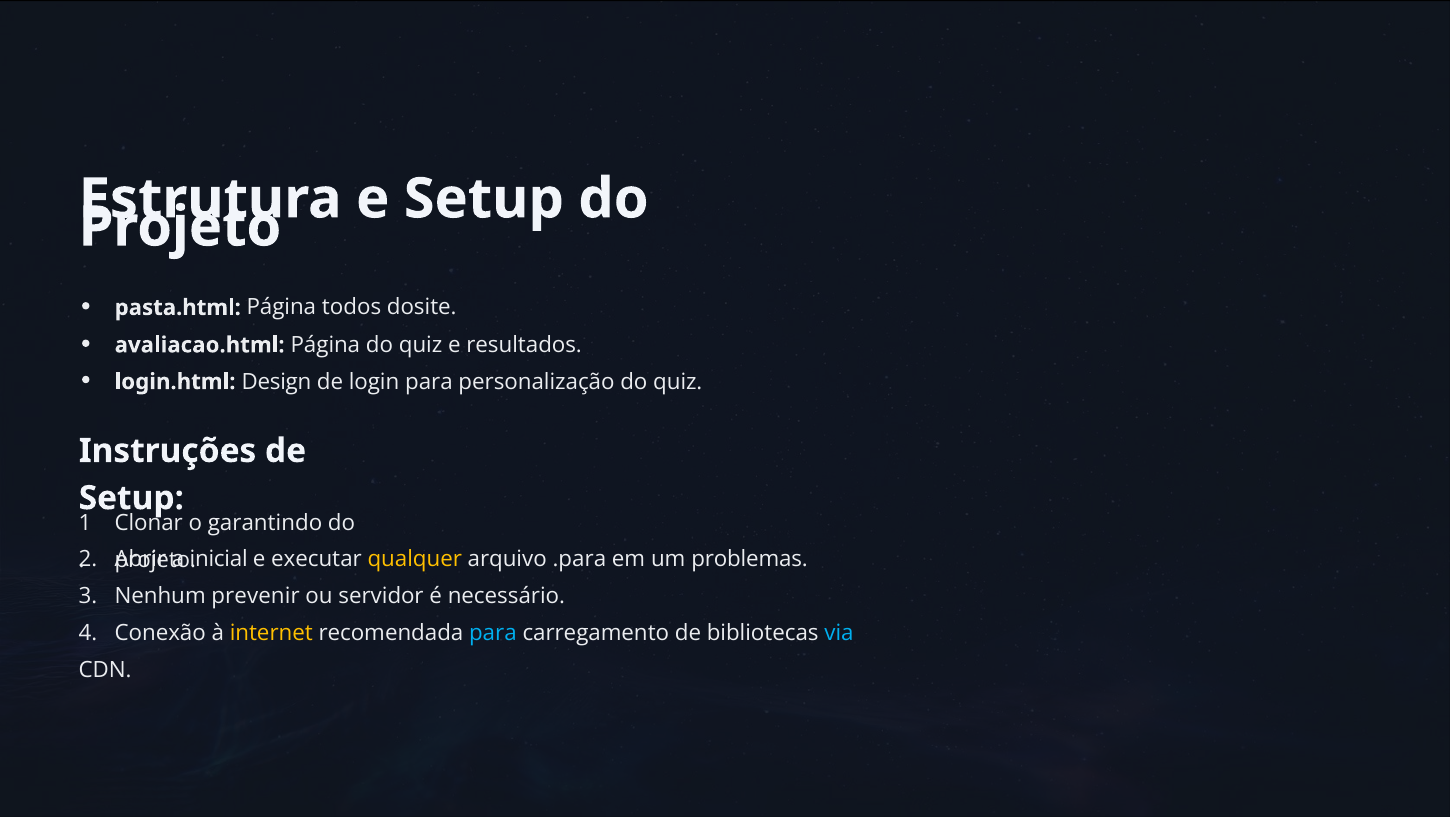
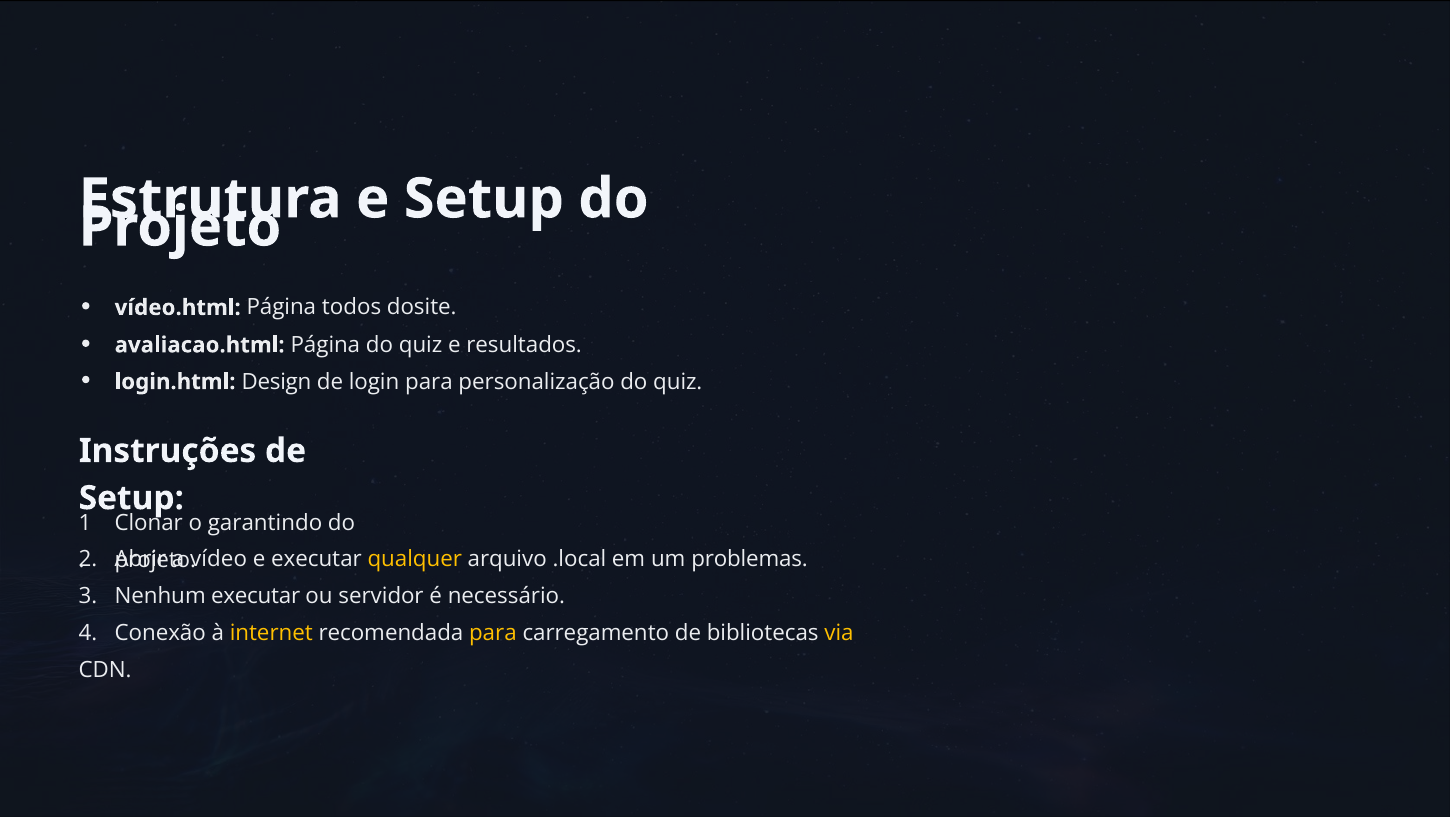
pasta.html: pasta.html -> vídeo.html
inicial: inicial -> vídeo
.para: .para -> .local
Nenhum prevenir: prevenir -> executar
para at (493, 633) colour: light blue -> yellow
via colour: light blue -> yellow
